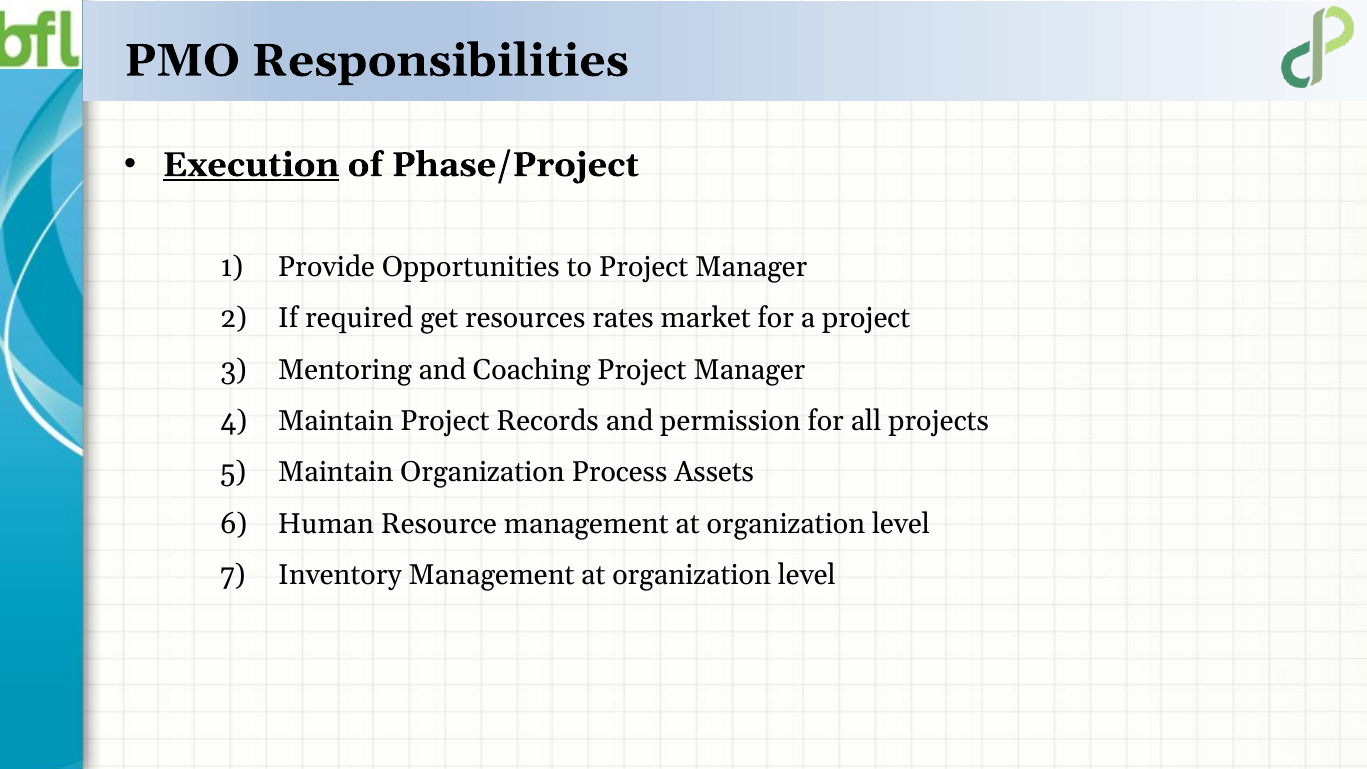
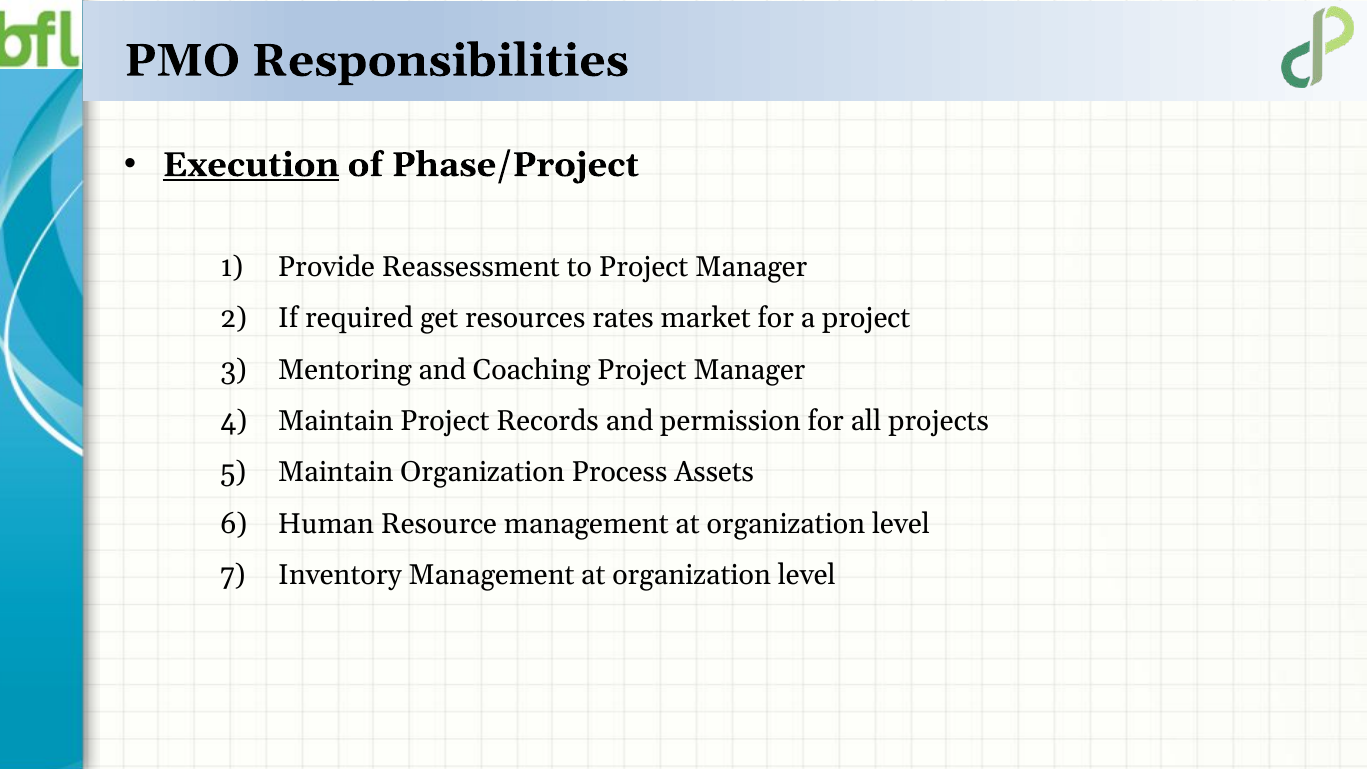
Opportunities: Opportunities -> Reassessment
